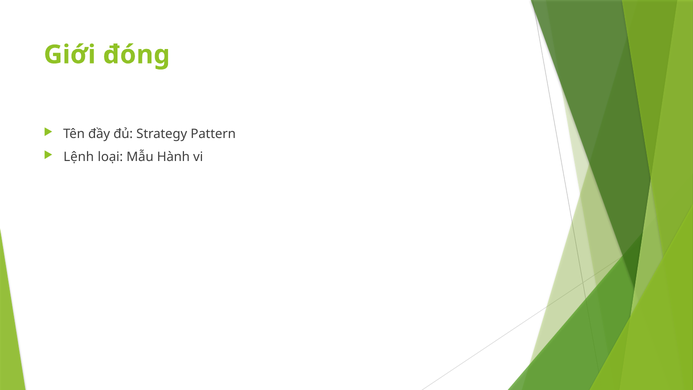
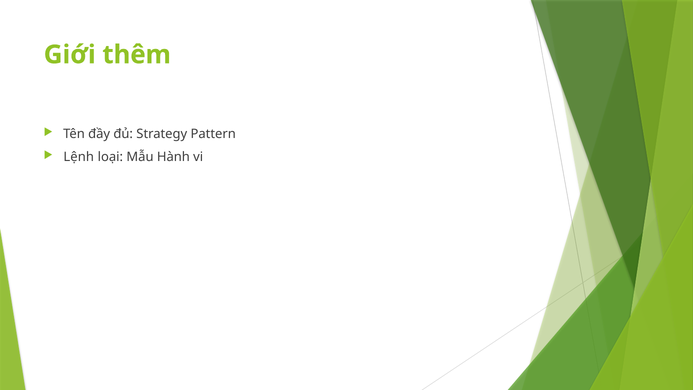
đóng: đóng -> thêm
